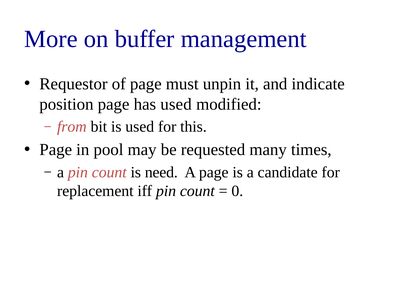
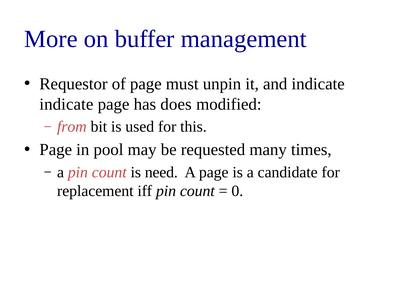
position at (66, 104): position -> indicate
has used: used -> does
